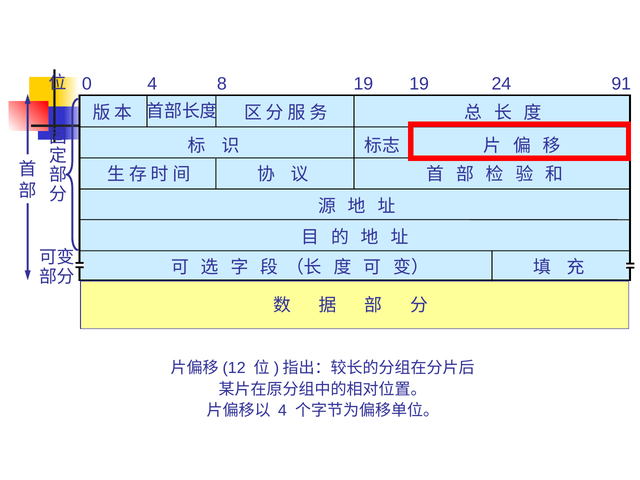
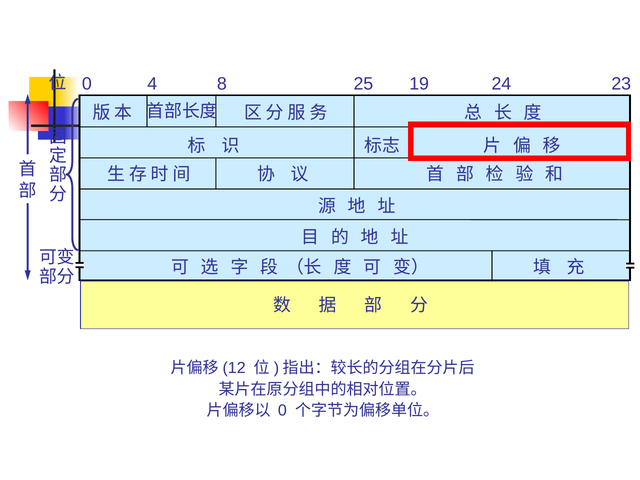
8 19: 19 -> 25
91: 91 -> 23
4 at (282, 410): 4 -> 0
